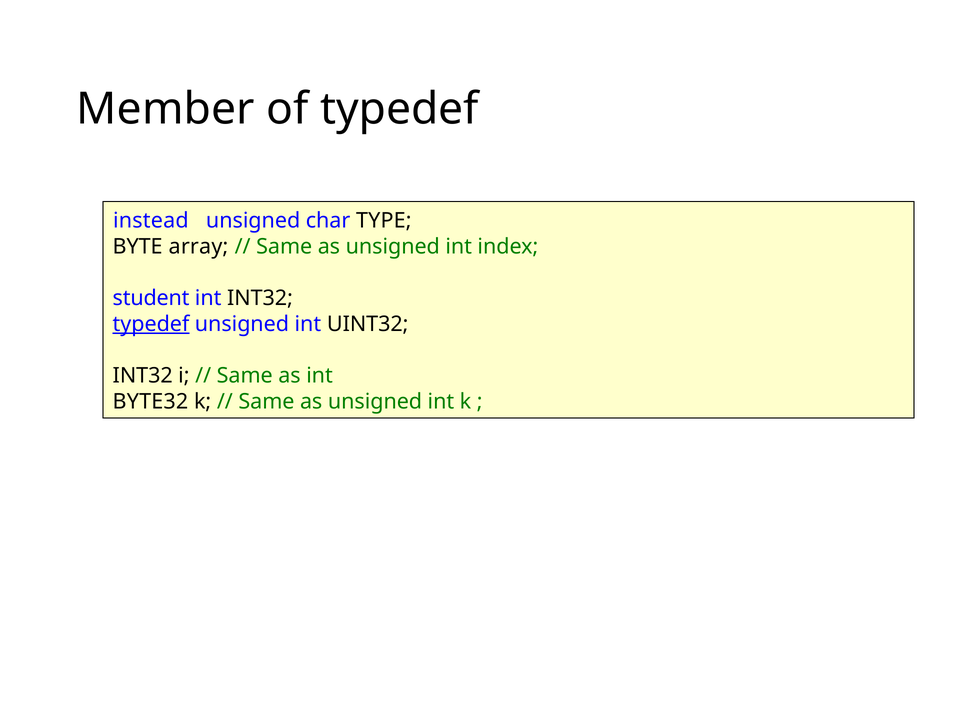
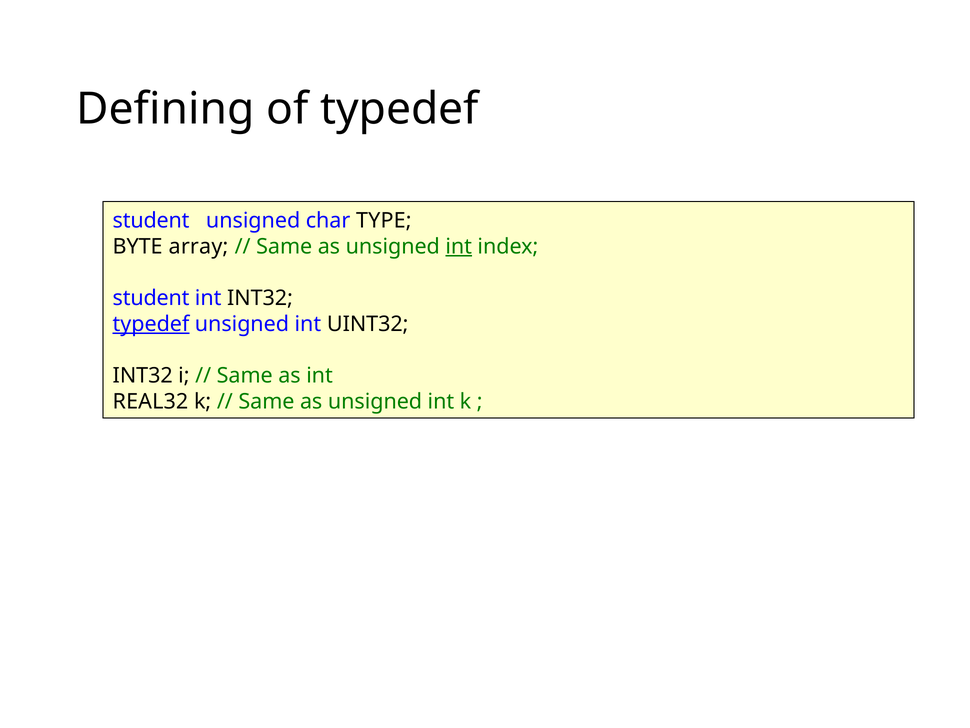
Member: Member -> Defining
instead at (151, 220): instead -> student
int at (459, 246) underline: none -> present
BYTE32: BYTE32 -> REAL32
